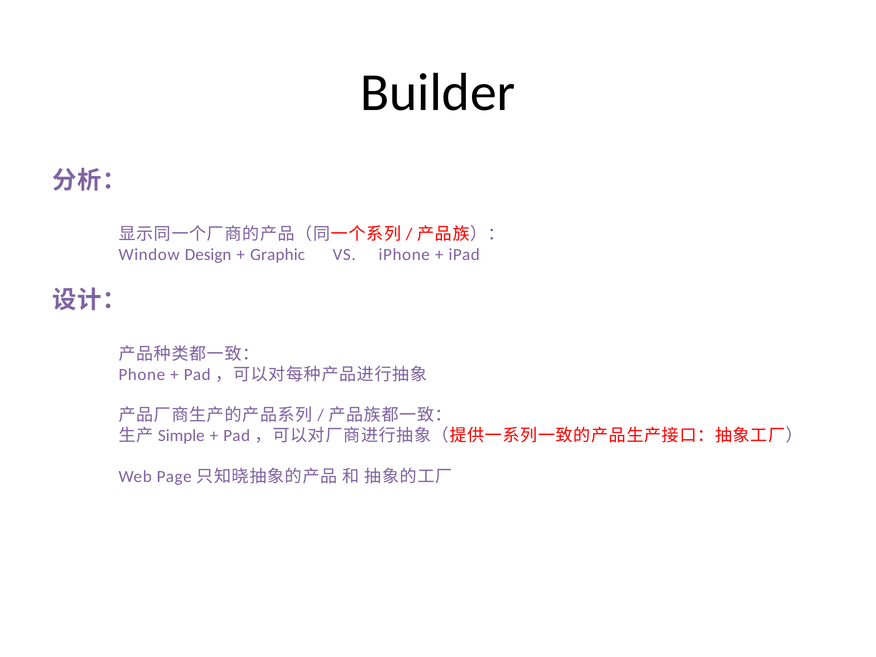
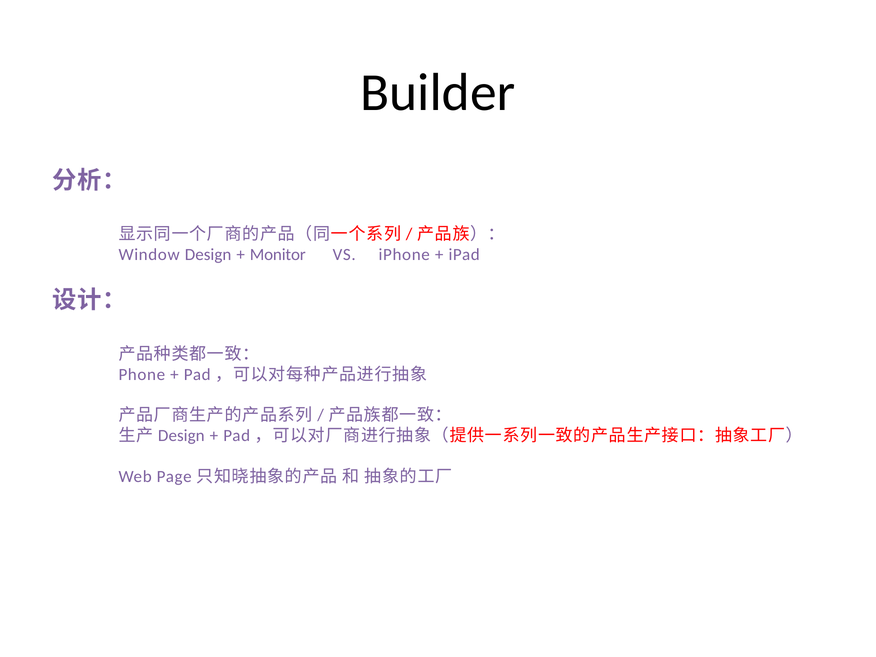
Graphic: Graphic -> Monitor
Simple at (181, 436): Simple -> Design
